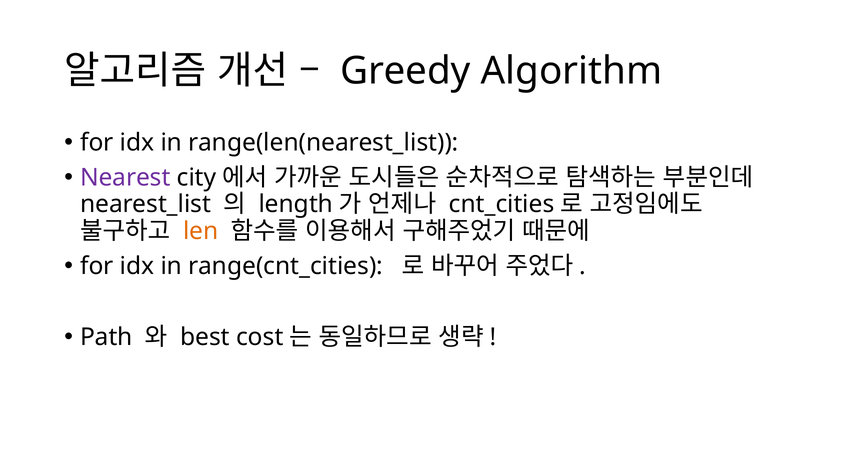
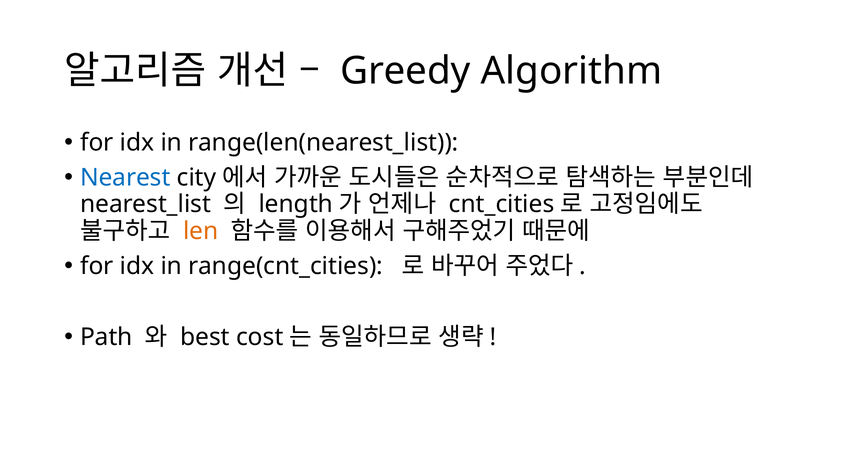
Nearest colour: purple -> blue
